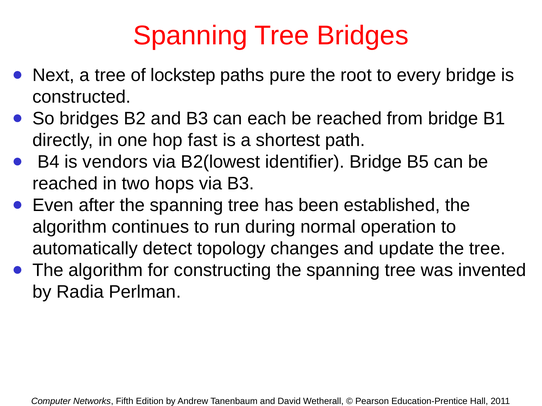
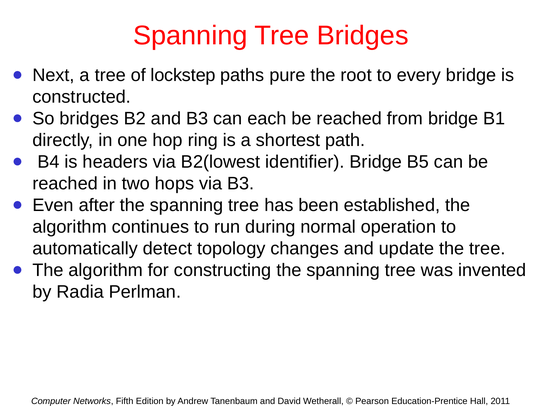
fast: fast -> ring
vendors: vendors -> headers
